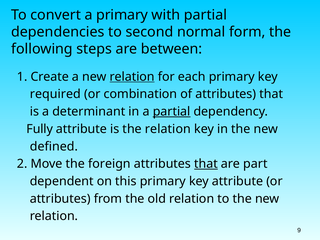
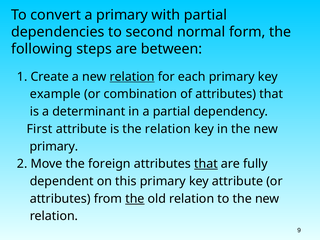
required: required -> example
partial at (172, 112) underline: present -> none
Fully: Fully -> First
defined at (54, 146): defined -> primary
part: part -> fully
the at (135, 199) underline: none -> present
